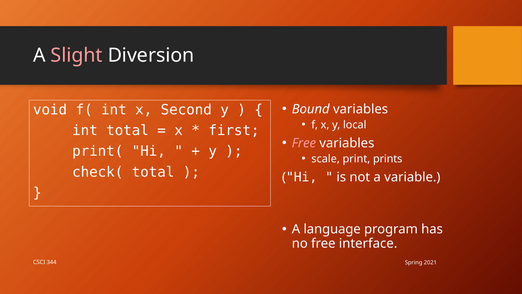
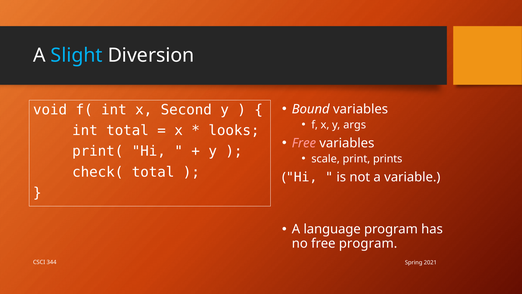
Slight colour: pink -> light blue
local: local -> args
first: first -> looks
free interface: interface -> program
